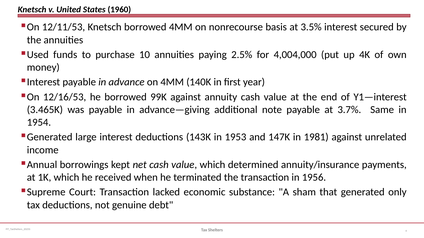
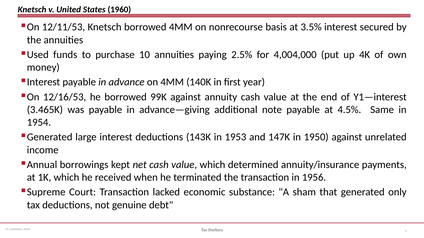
3.7%: 3.7% -> 4.5%
1981: 1981 -> 1950
